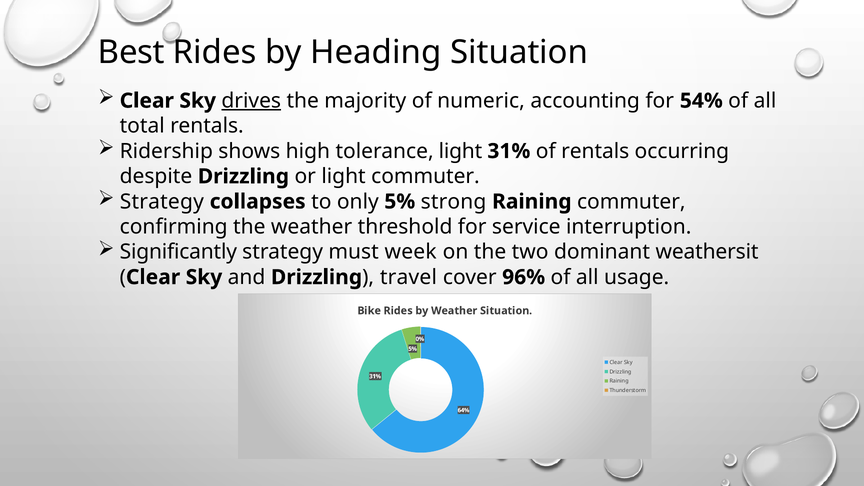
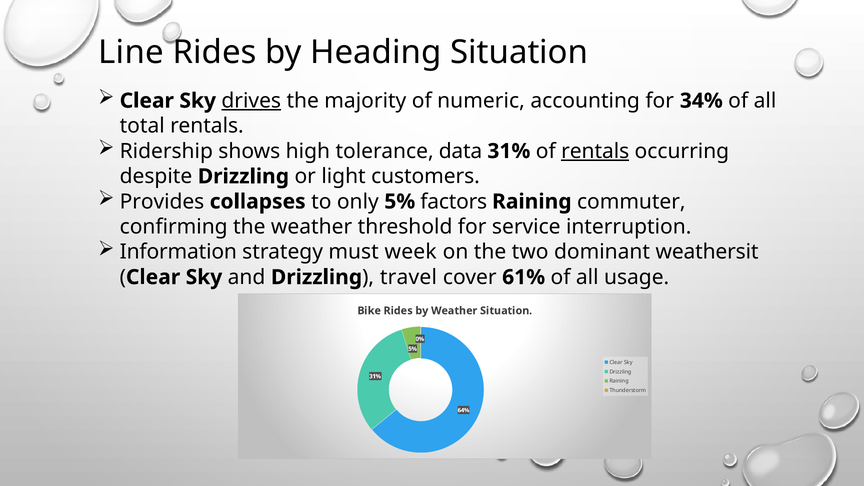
Best: Best -> Line
54%: 54% -> 34%
tolerance light: light -> data
rentals at (595, 151) underline: none -> present
light commuter: commuter -> customers
Strategy at (162, 202): Strategy -> Provides
strong: strong -> factors
Significantly: Significantly -> Information
96%: 96% -> 61%
